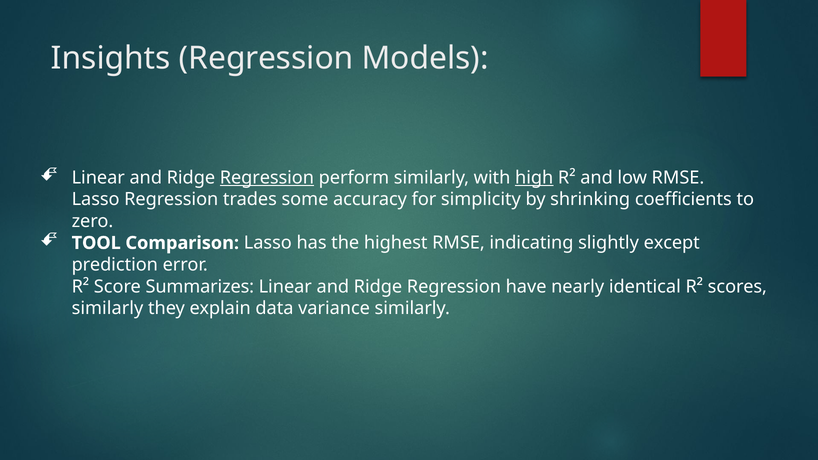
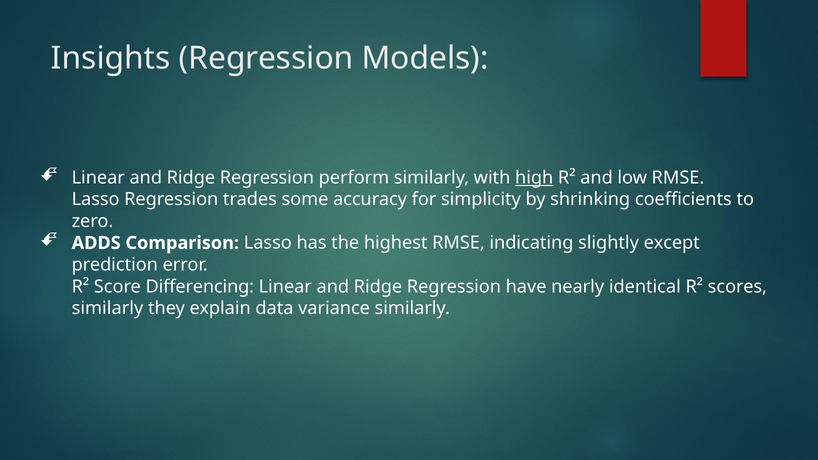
Regression at (267, 178) underline: present -> none
TOOL: TOOL -> ADDS
Summarizes: Summarizes -> Differencing
